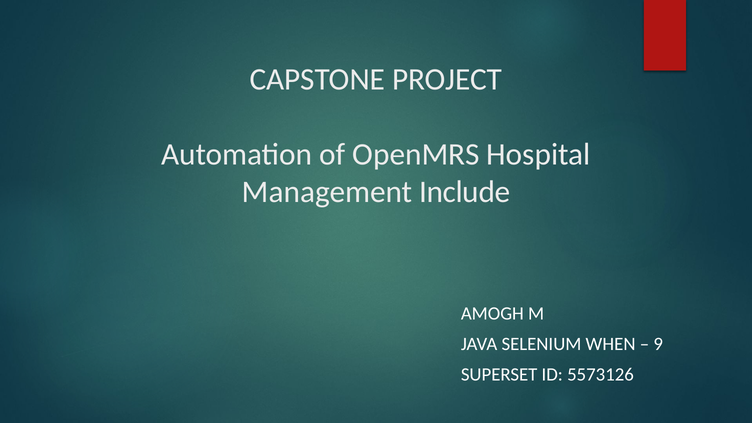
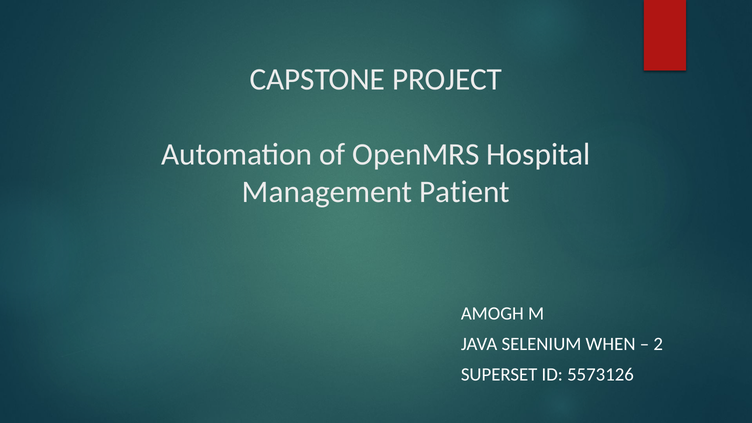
Include: Include -> Patient
9: 9 -> 2
